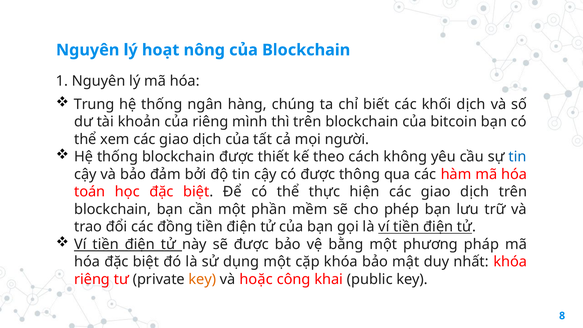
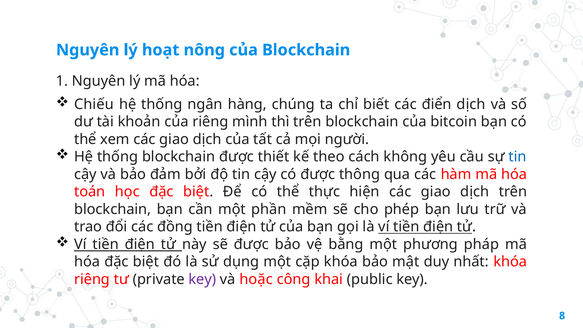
Trung: Trung -> Chiếu
khối: khối -> điển
key at (202, 279) colour: orange -> purple
